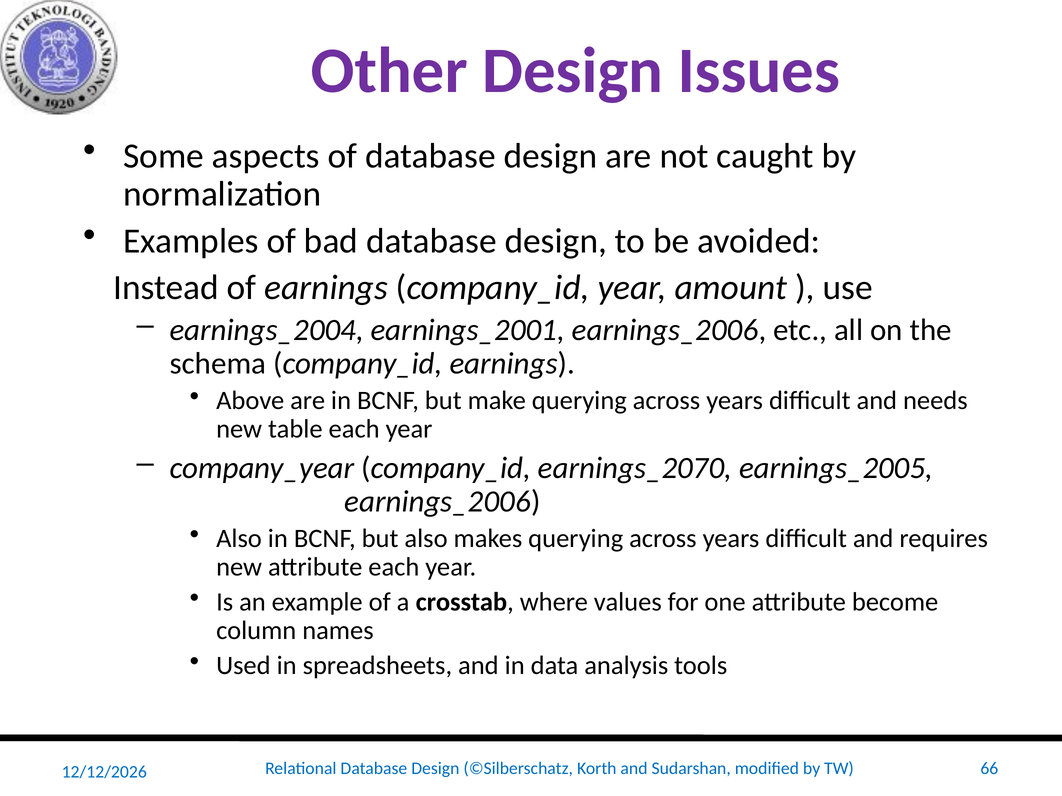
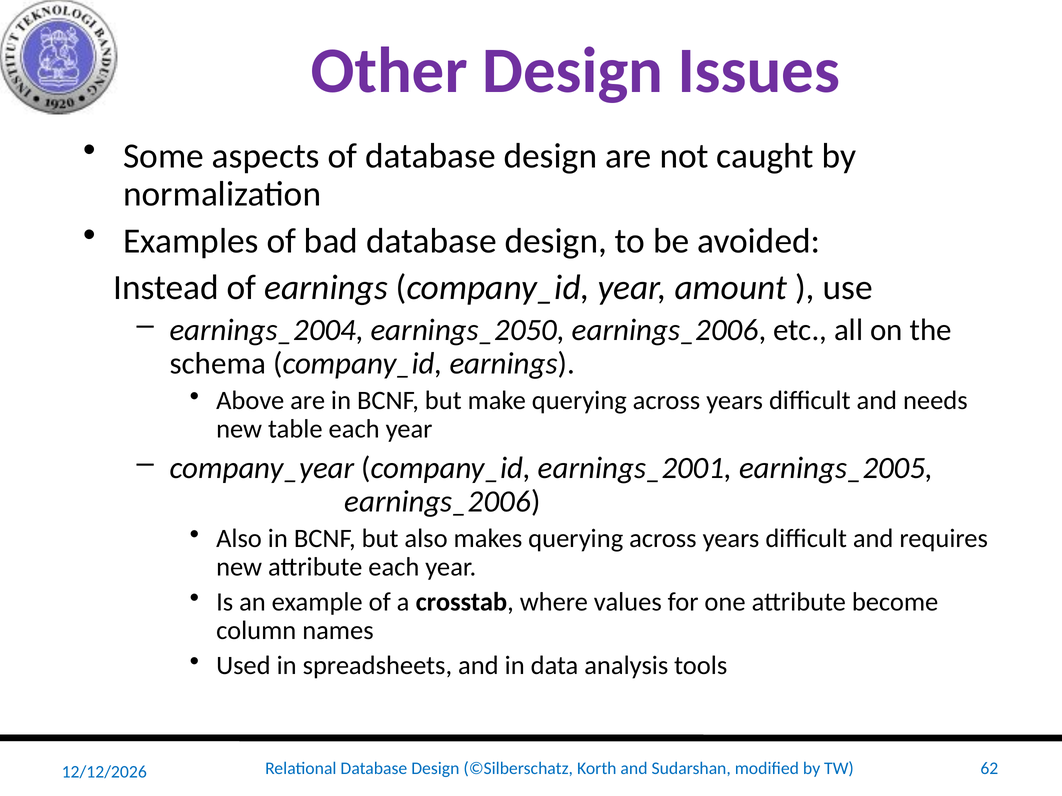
earnings_2001: earnings_2001 -> earnings_2050
earnings_2070: earnings_2070 -> earnings_2001
66: 66 -> 62
